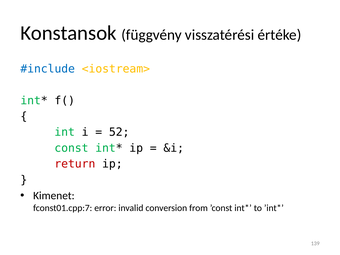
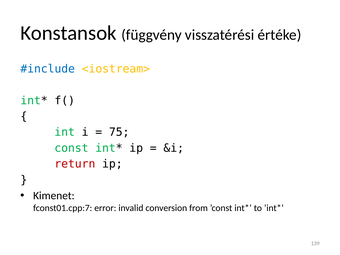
52: 52 -> 75
